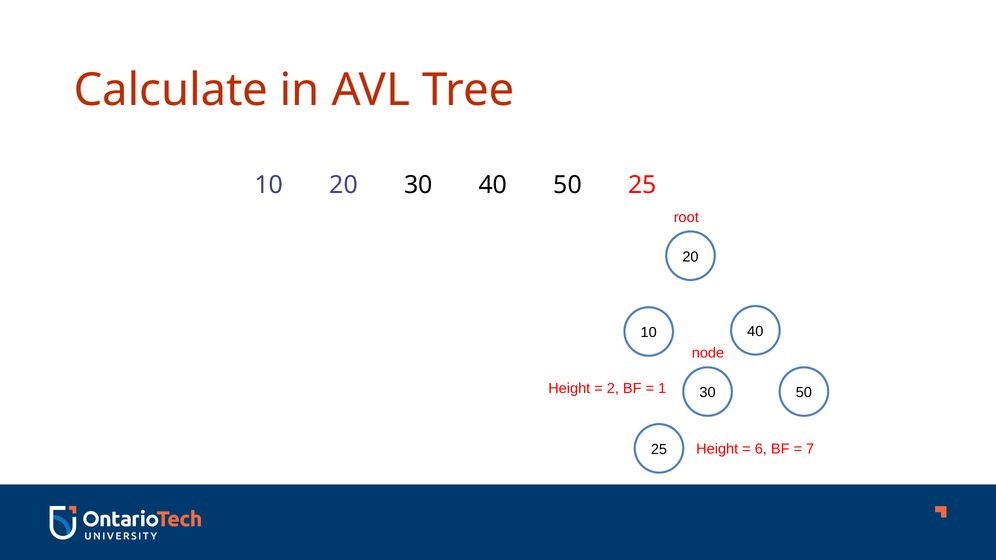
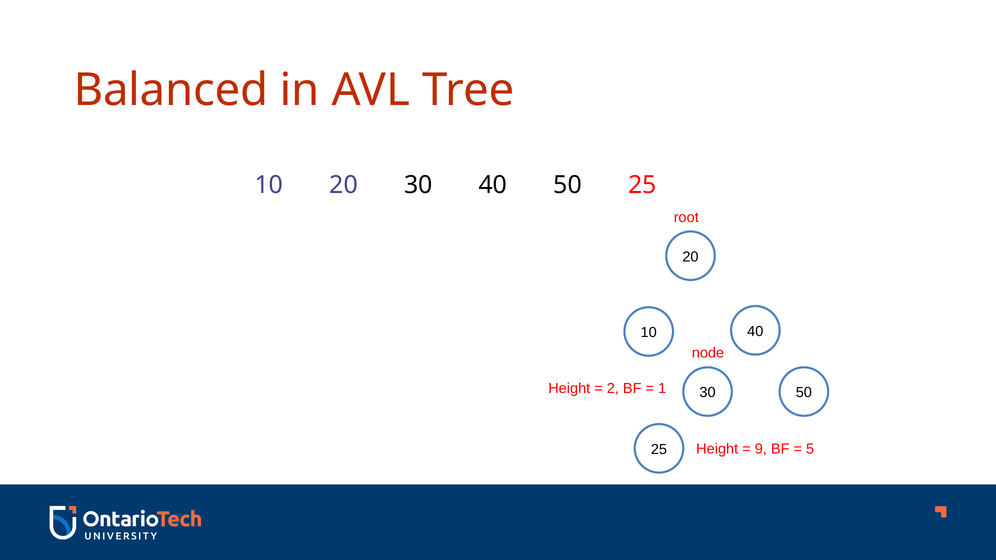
Calculate: Calculate -> Balanced
6: 6 -> 9
7: 7 -> 5
